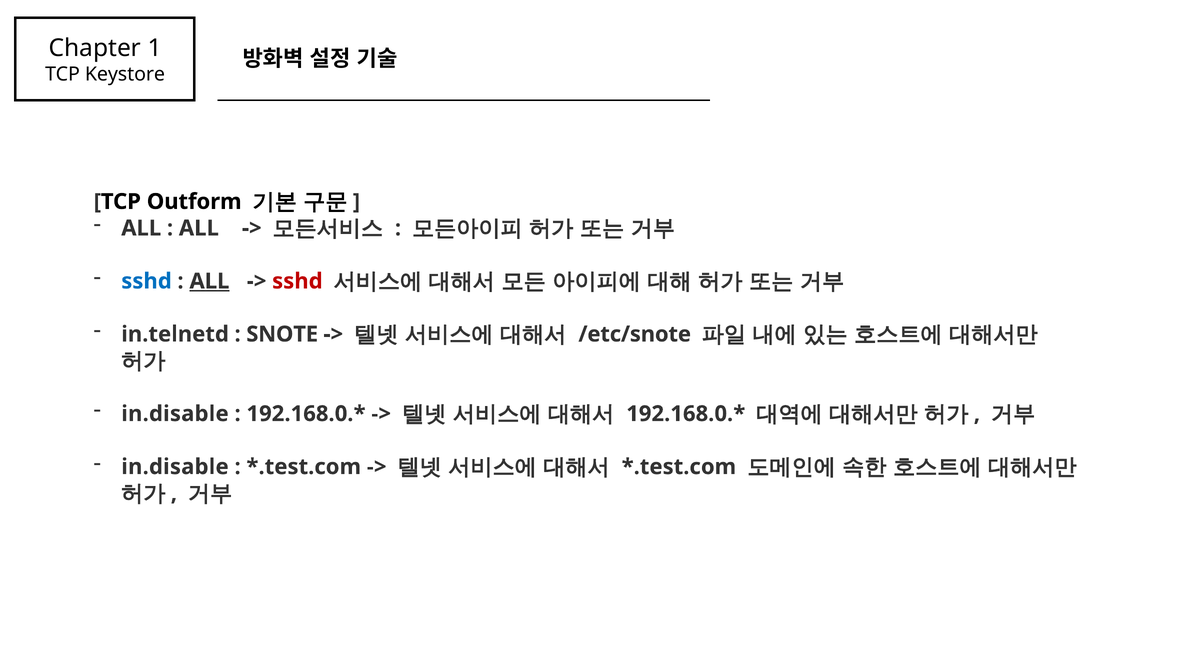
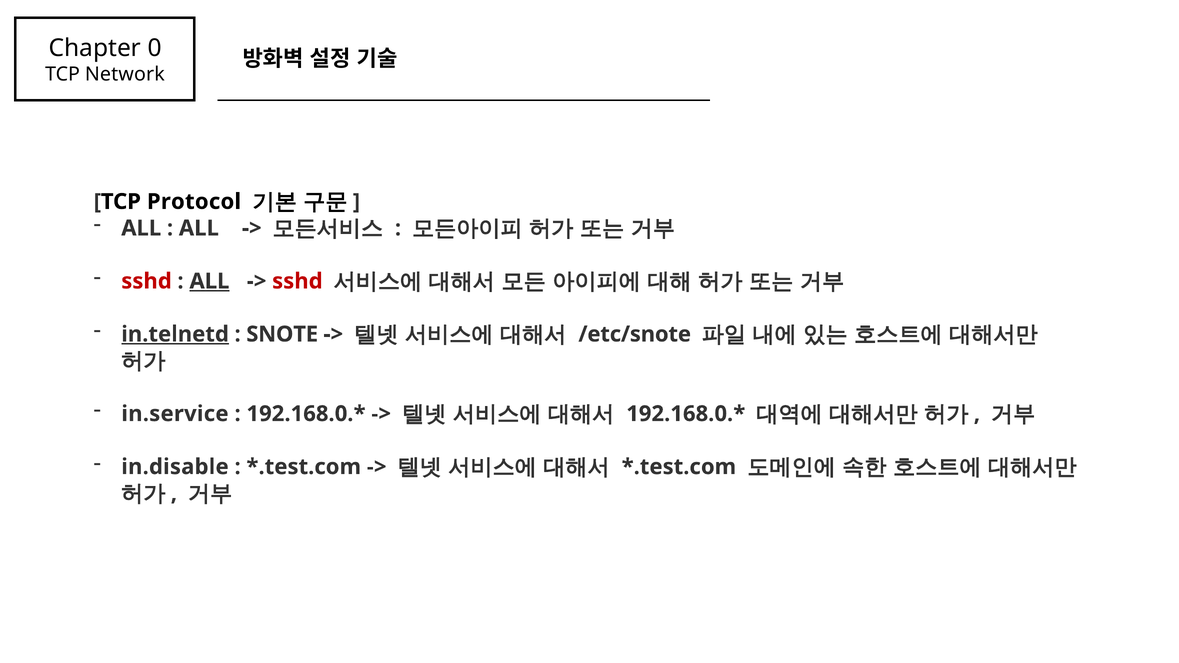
1: 1 -> 0
Keystore: Keystore -> Network
Outform: Outform -> Protocol
sshd at (147, 281) colour: blue -> red
in.telnetd underline: none -> present
in.disable at (175, 414): in.disable -> in.service
